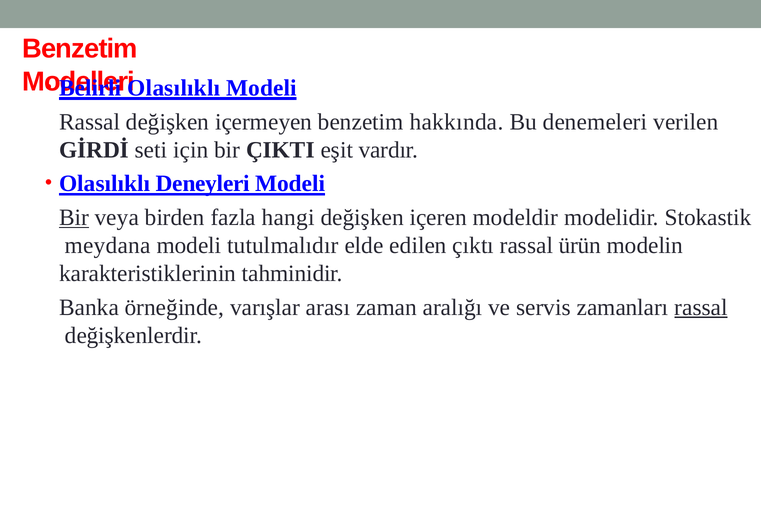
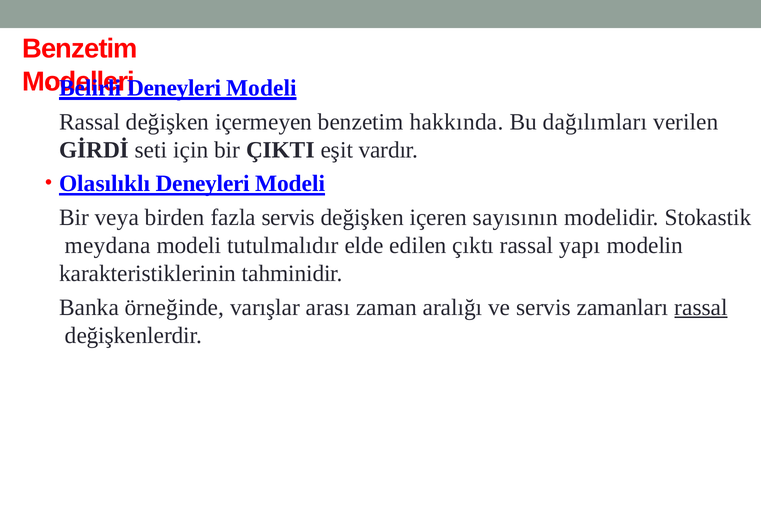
Olasılıklı at (174, 88): Olasılıklı -> Deneyleri
denemeleri: denemeleri -> dağılımları
Bir at (74, 217) underline: present -> none
fazla hangi: hangi -> servis
modeldir: modeldir -> sayısının
ürün: ürün -> yapı
